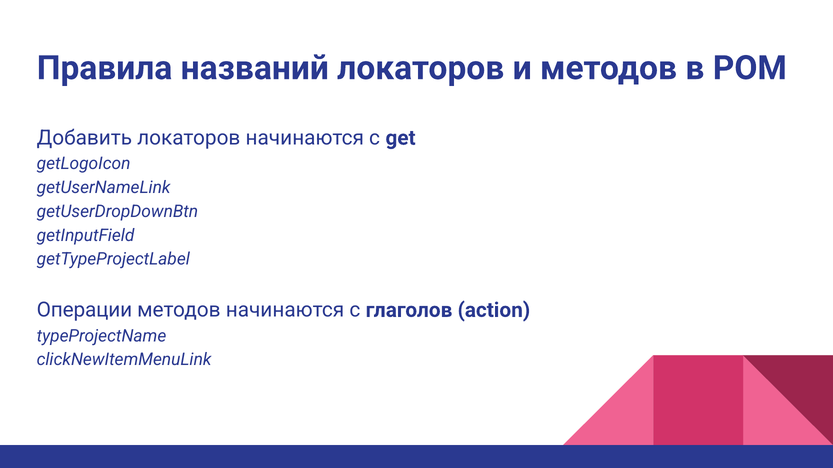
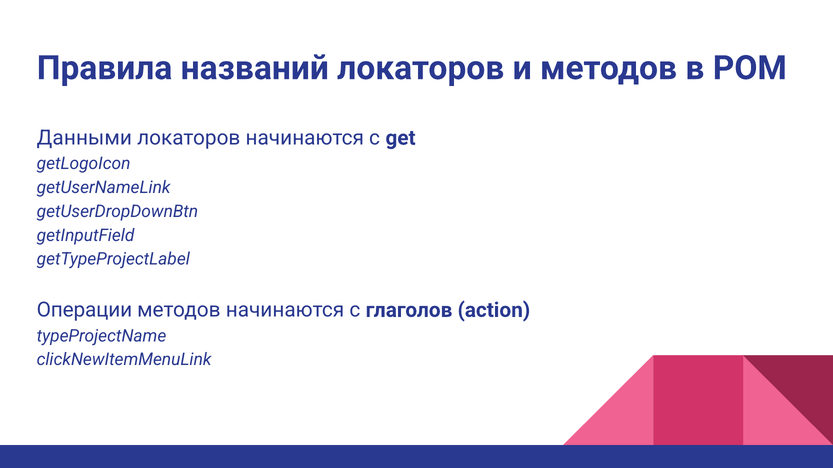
Добавить: Добавить -> Данными
